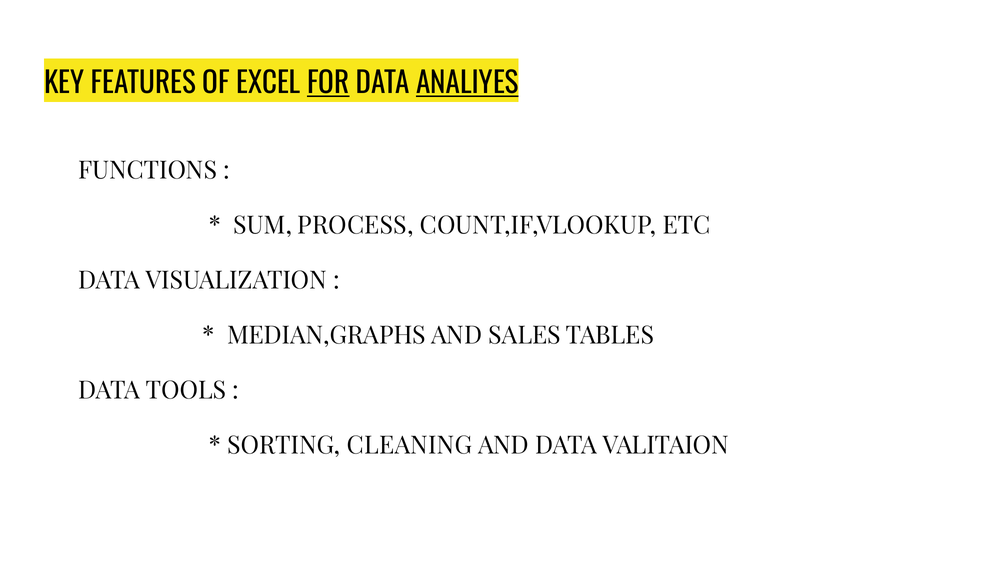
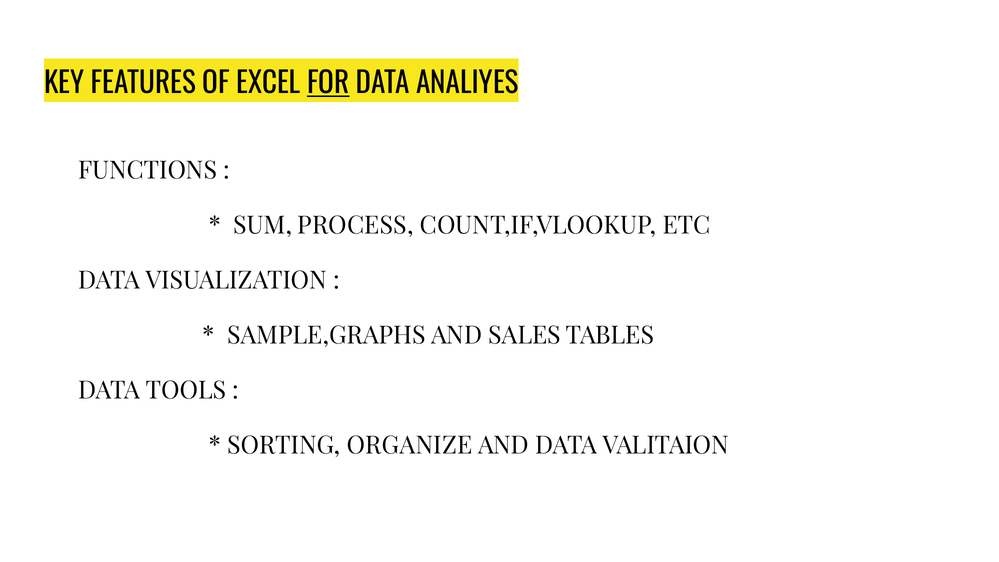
ANALIYES underline: present -> none
MEDIAN,GRAPHS: MEDIAN,GRAPHS -> SAMPLE,GRAPHS
CLEANING: CLEANING -> ORGANIZE
